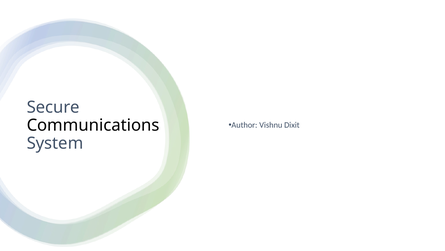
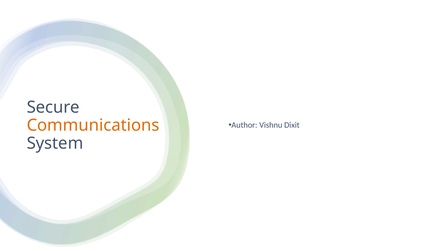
Communications colour: black -> orange
